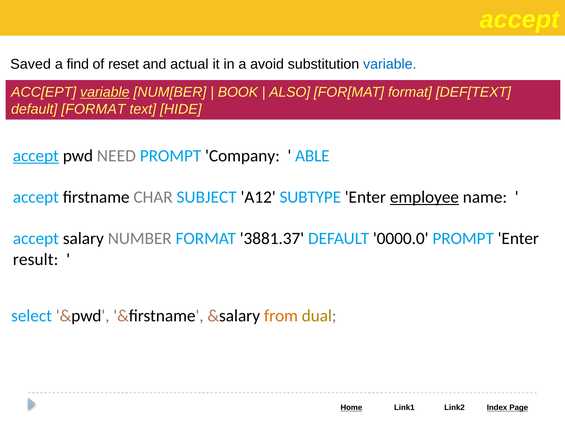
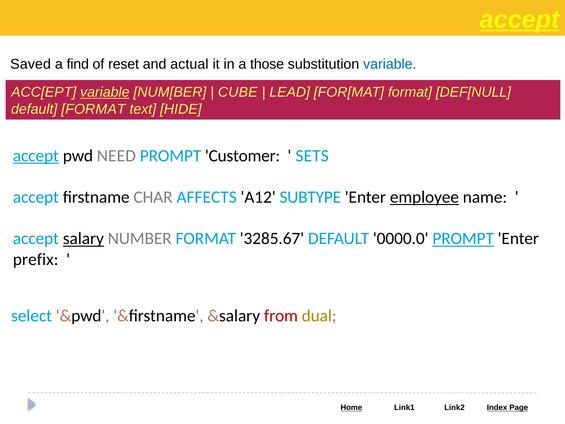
accept at (520, 20) underline: none -> present
avoid: avoid -> those
BOOK: BOOK -> CUBE
ALSO: ALSO -> LEAD
DEF[TEXT: DEF[TEXT -> DEF[NULL
Company: Company -> Customer
ABLE: ABLE -> SETS
SUBJECT: SUBJECT -> AFFECTS
salary underline: none -> present
3881.37: 3881.37 -> 3285.67
PROMPT at (463, 238) underline: none -> present
result: result -> prefix
from colour: orange -> red
